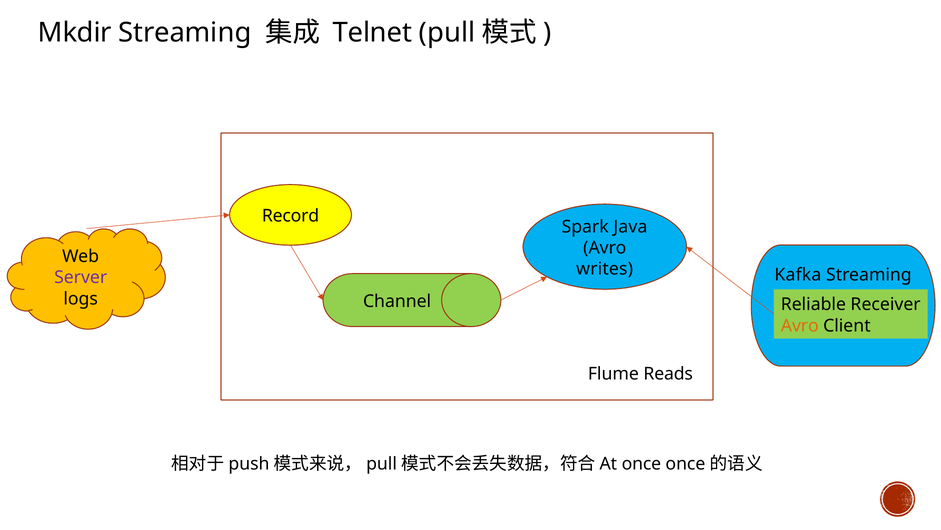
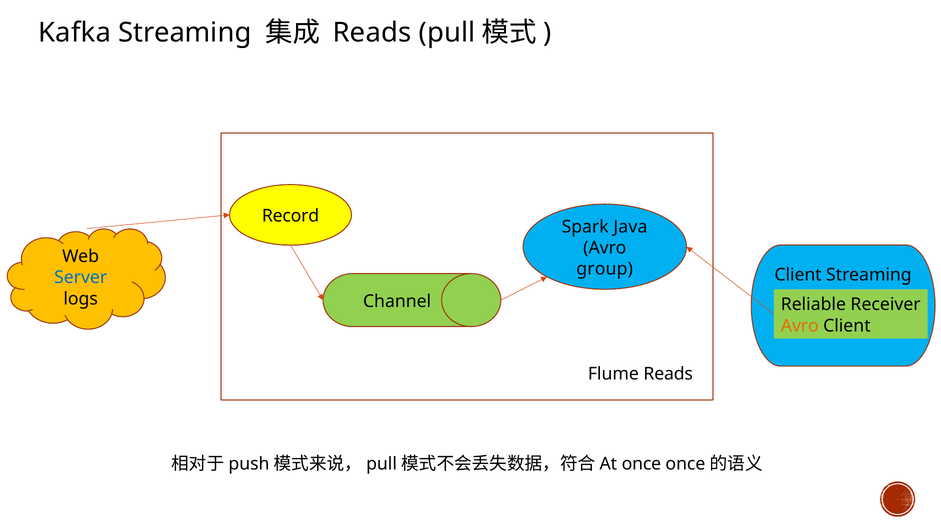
Mkdir: Mkdir -> Kafka
Telnet at (372, 33): Telnet -> Reads
writes: writes -> group
Kafka at (798, 275): Kafka -> Client
Server colour: purple -> blue
